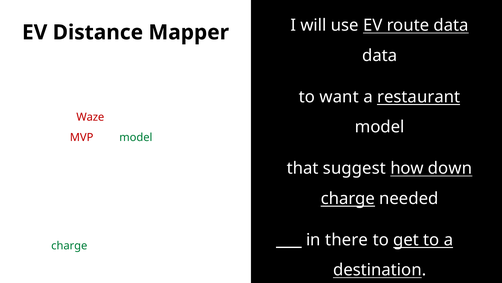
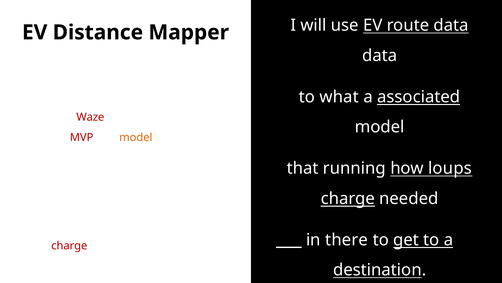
want: want -> what
restaurant: restaurant -> associated
model at (136, 137) colour: green -> orange
suggest: suggest -> running
down: down -> loups
charge at (69, 245) colour: green -> red
